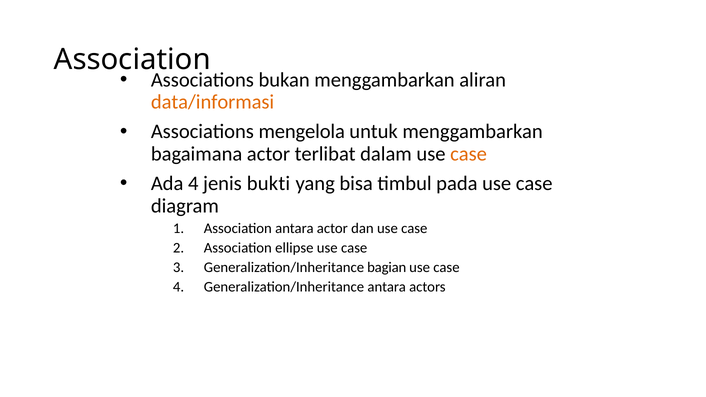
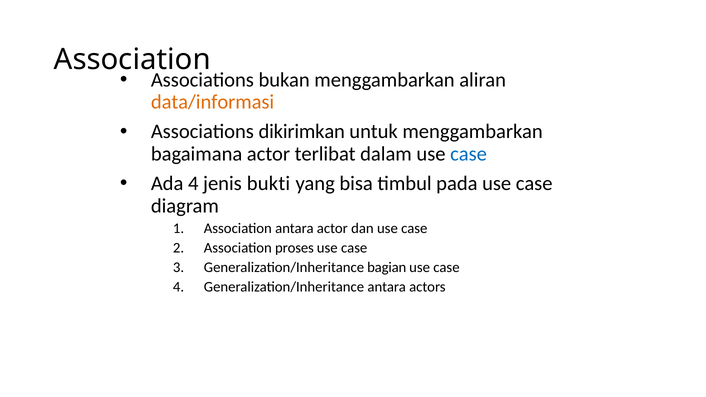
mengelola: mengelola -> dikirimkan
case at (469, 154) colour: orange -> blue
ellipse: ellipse -> proses
